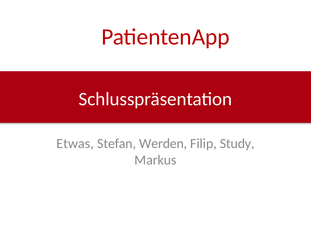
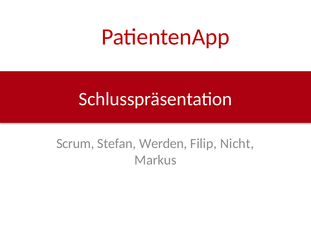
Etwas: Etwas -> Scrum
Study: Study -> Nicht
